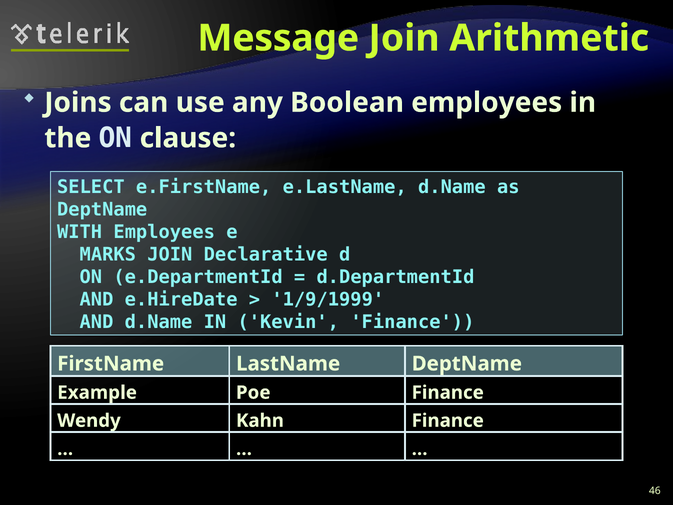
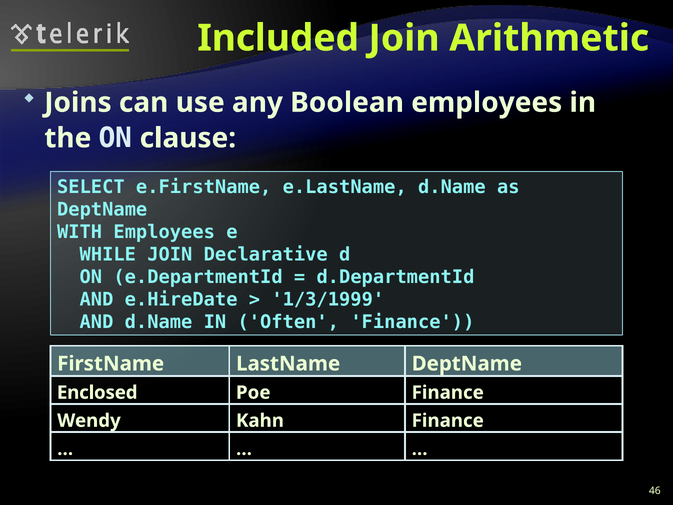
Message: Message -> Included
MARKS: MARKS -> WHILE
1/9/1999: 1/9/1999 -> 1/3/1999
Kevin: Kevin -> Often
Example: Example -> Enclosed
